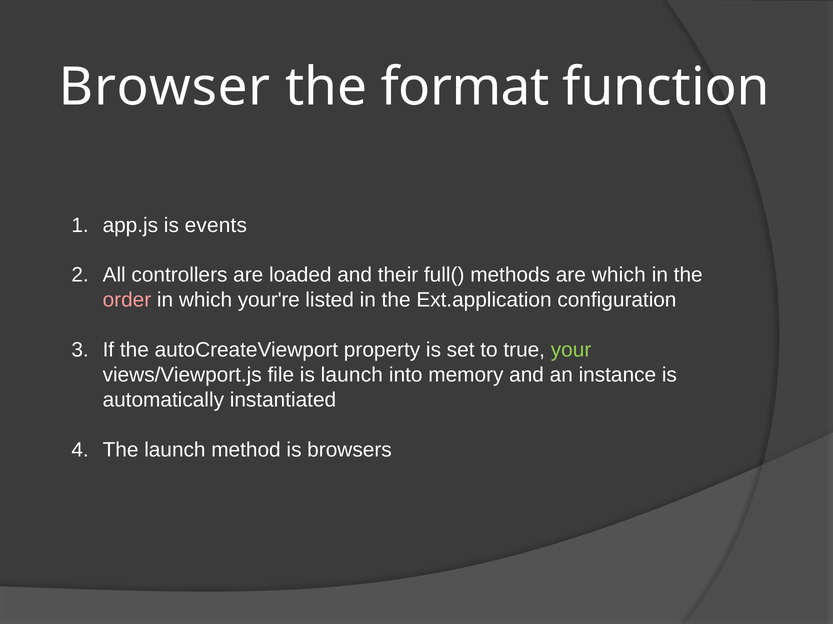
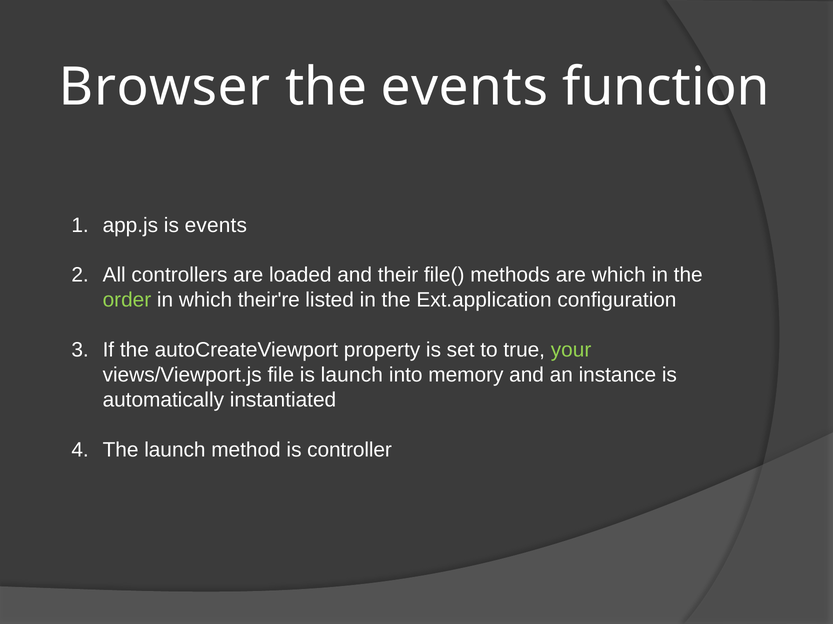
the format: format -> events
full(: full( -> file(
order colour: pink -> light green
your're: your're -> their're
browsers: browsers -> controller
